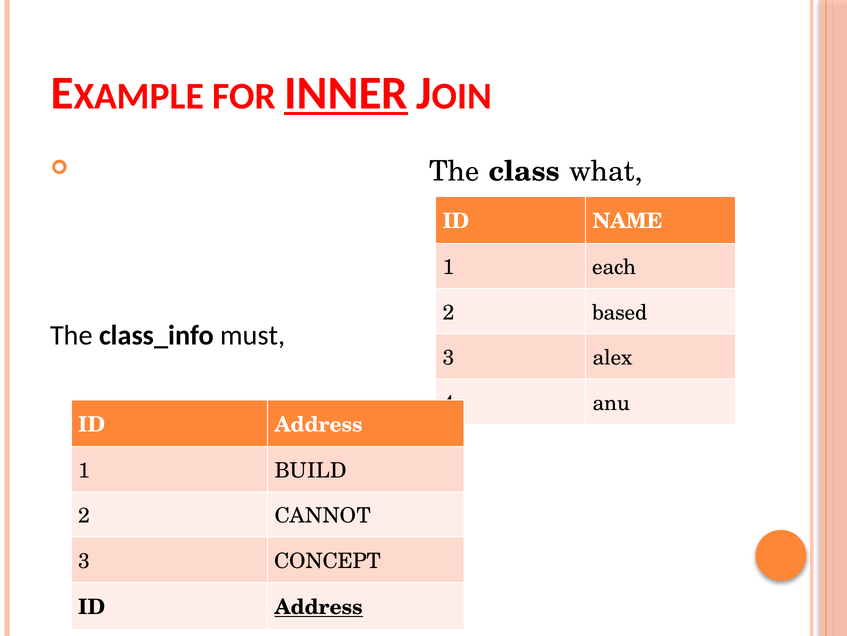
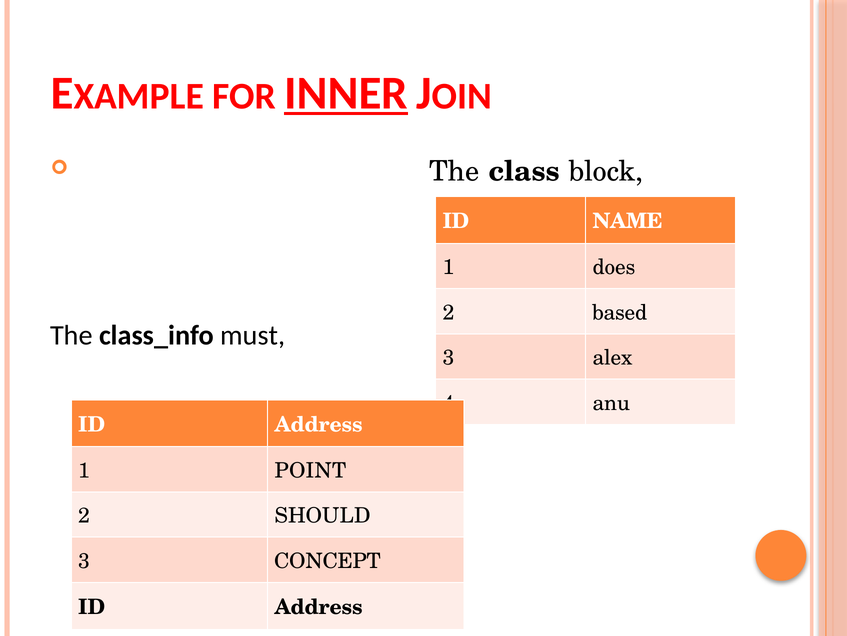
what: what -> block
each: each -> does
BUILD: BUILD -> POINT
CANNOT: CANNOT -> SHOULD
Address at (319, 607) underline: present -> none
